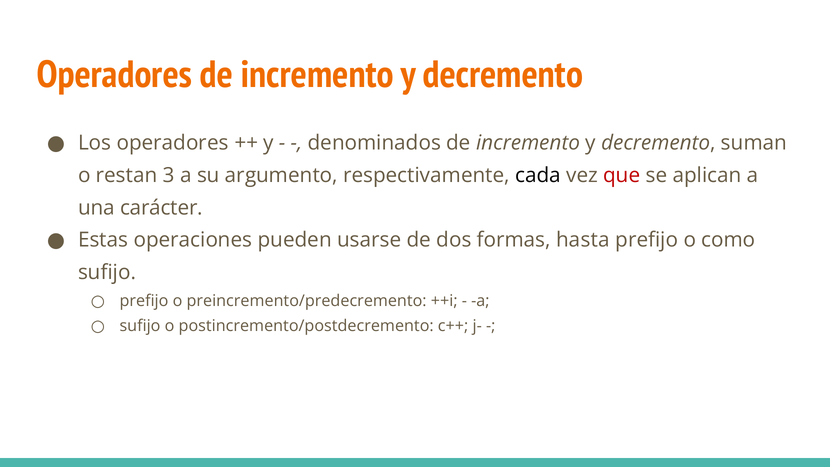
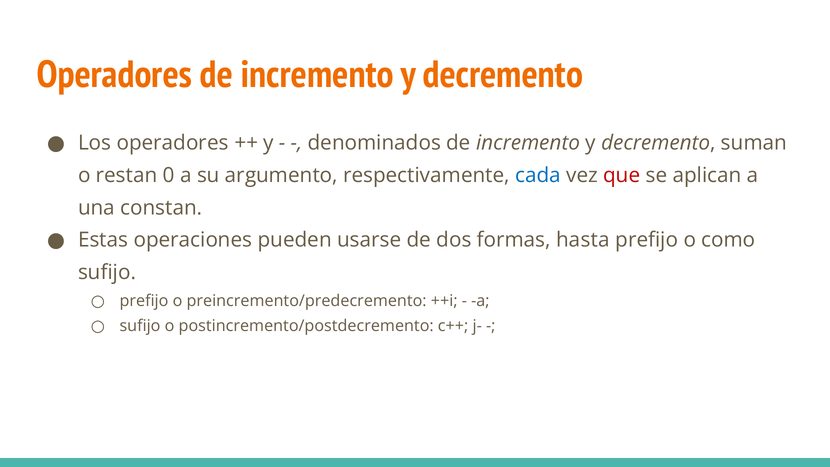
3: 3 -> 0
cada colour: black -> blue
carácter: carácter -> constan
